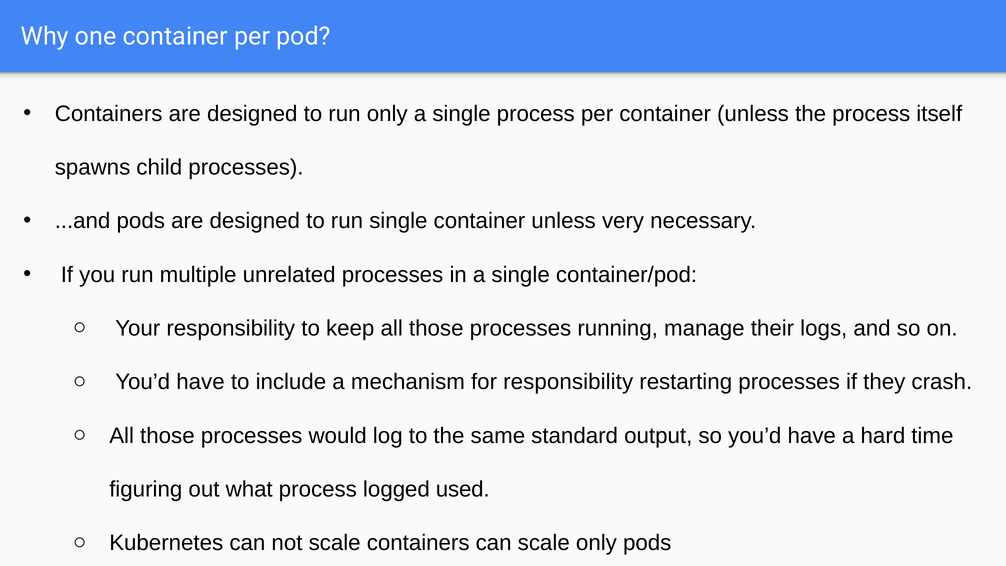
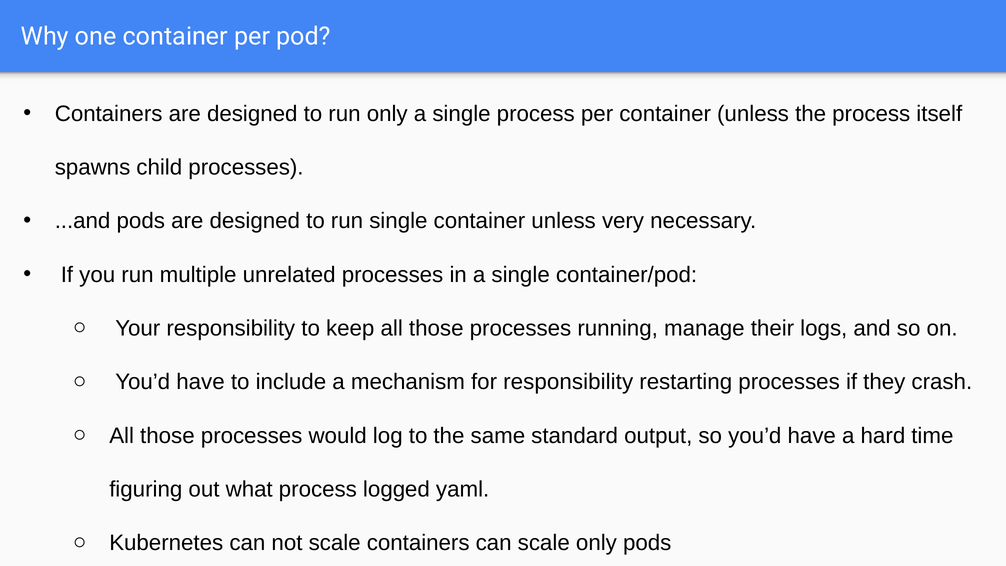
used: used -> yaml
